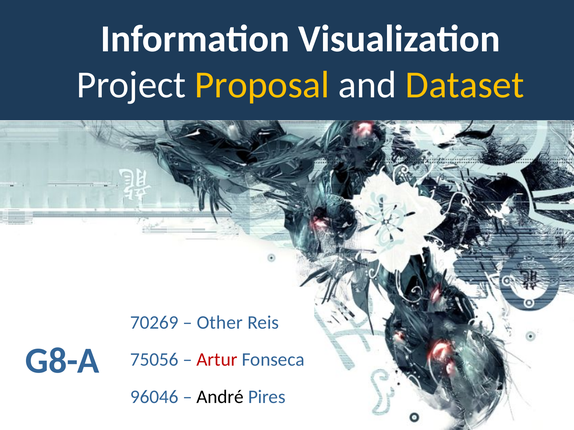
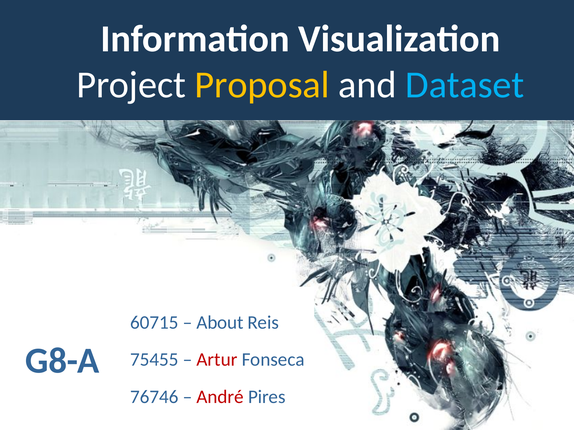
Dataset colour: yellow -> light blue
70269: 70269 -> 60715
Other: Other -> About
75056: 75056 -> 75455
96046: 96046 -> 76746
André colour: black -> red
